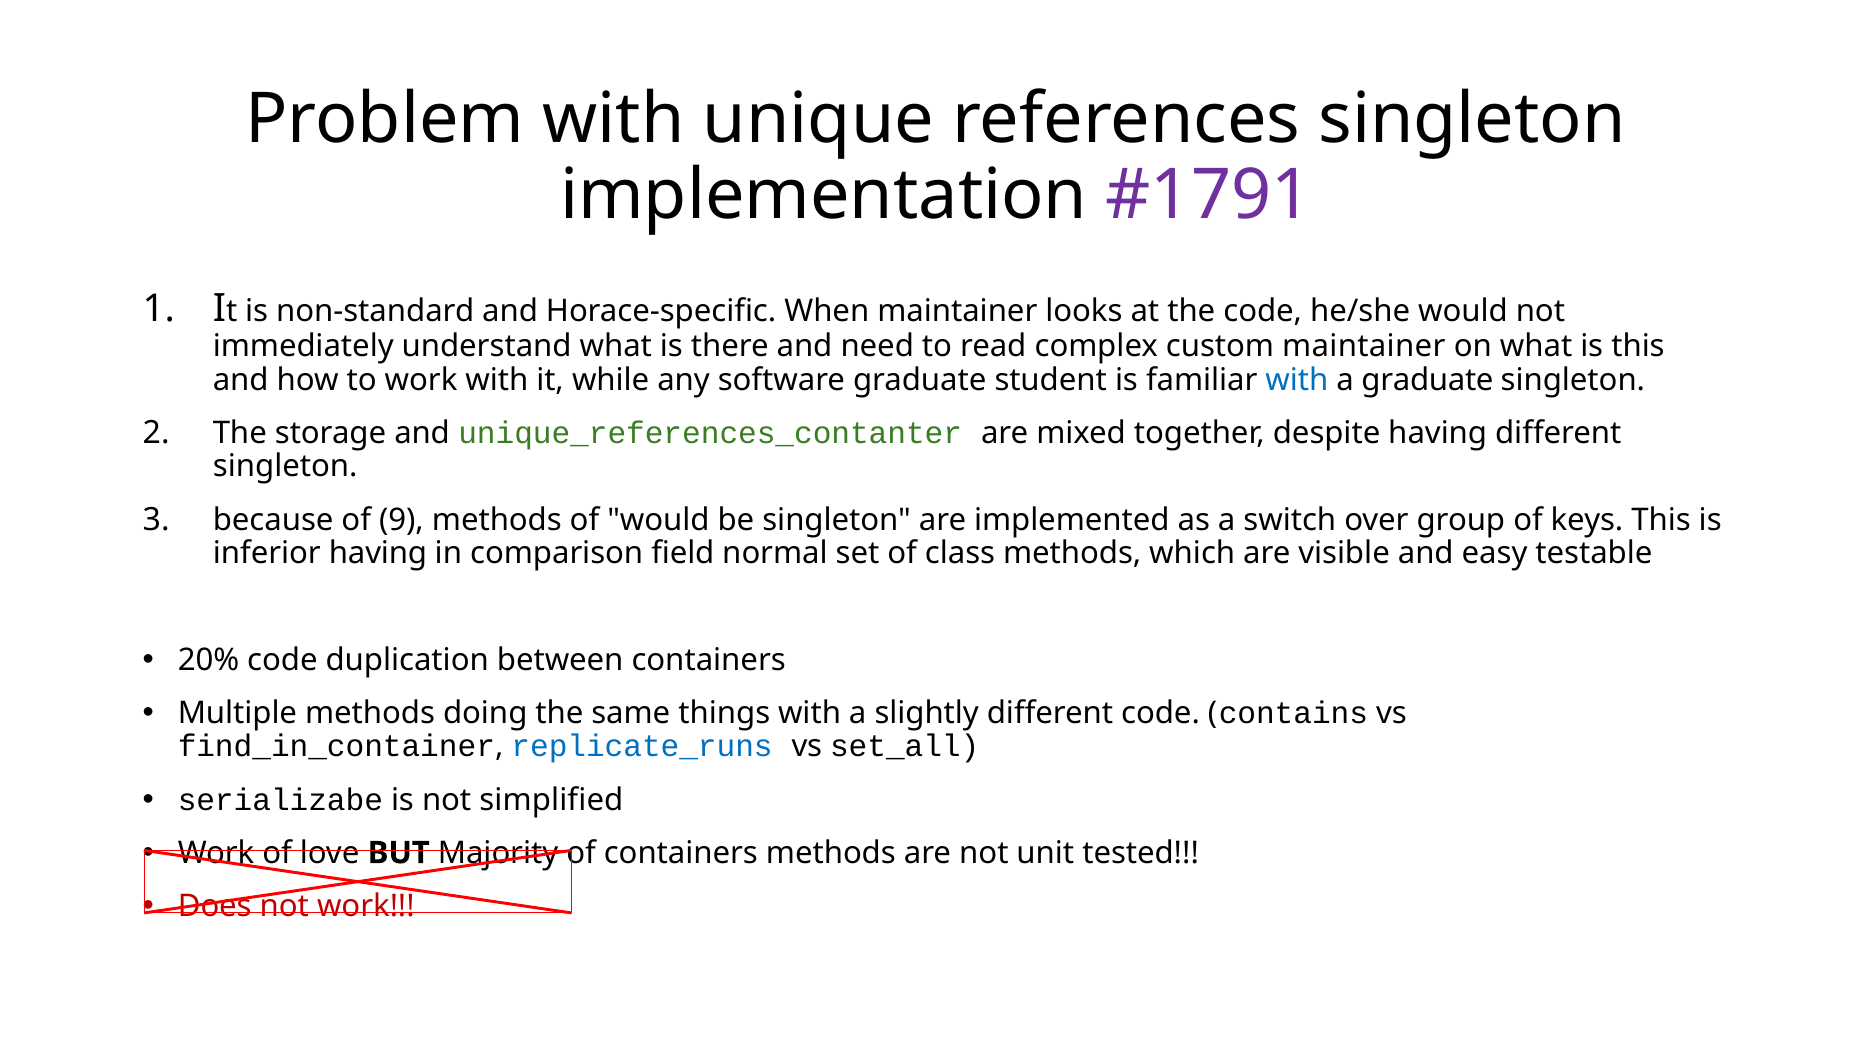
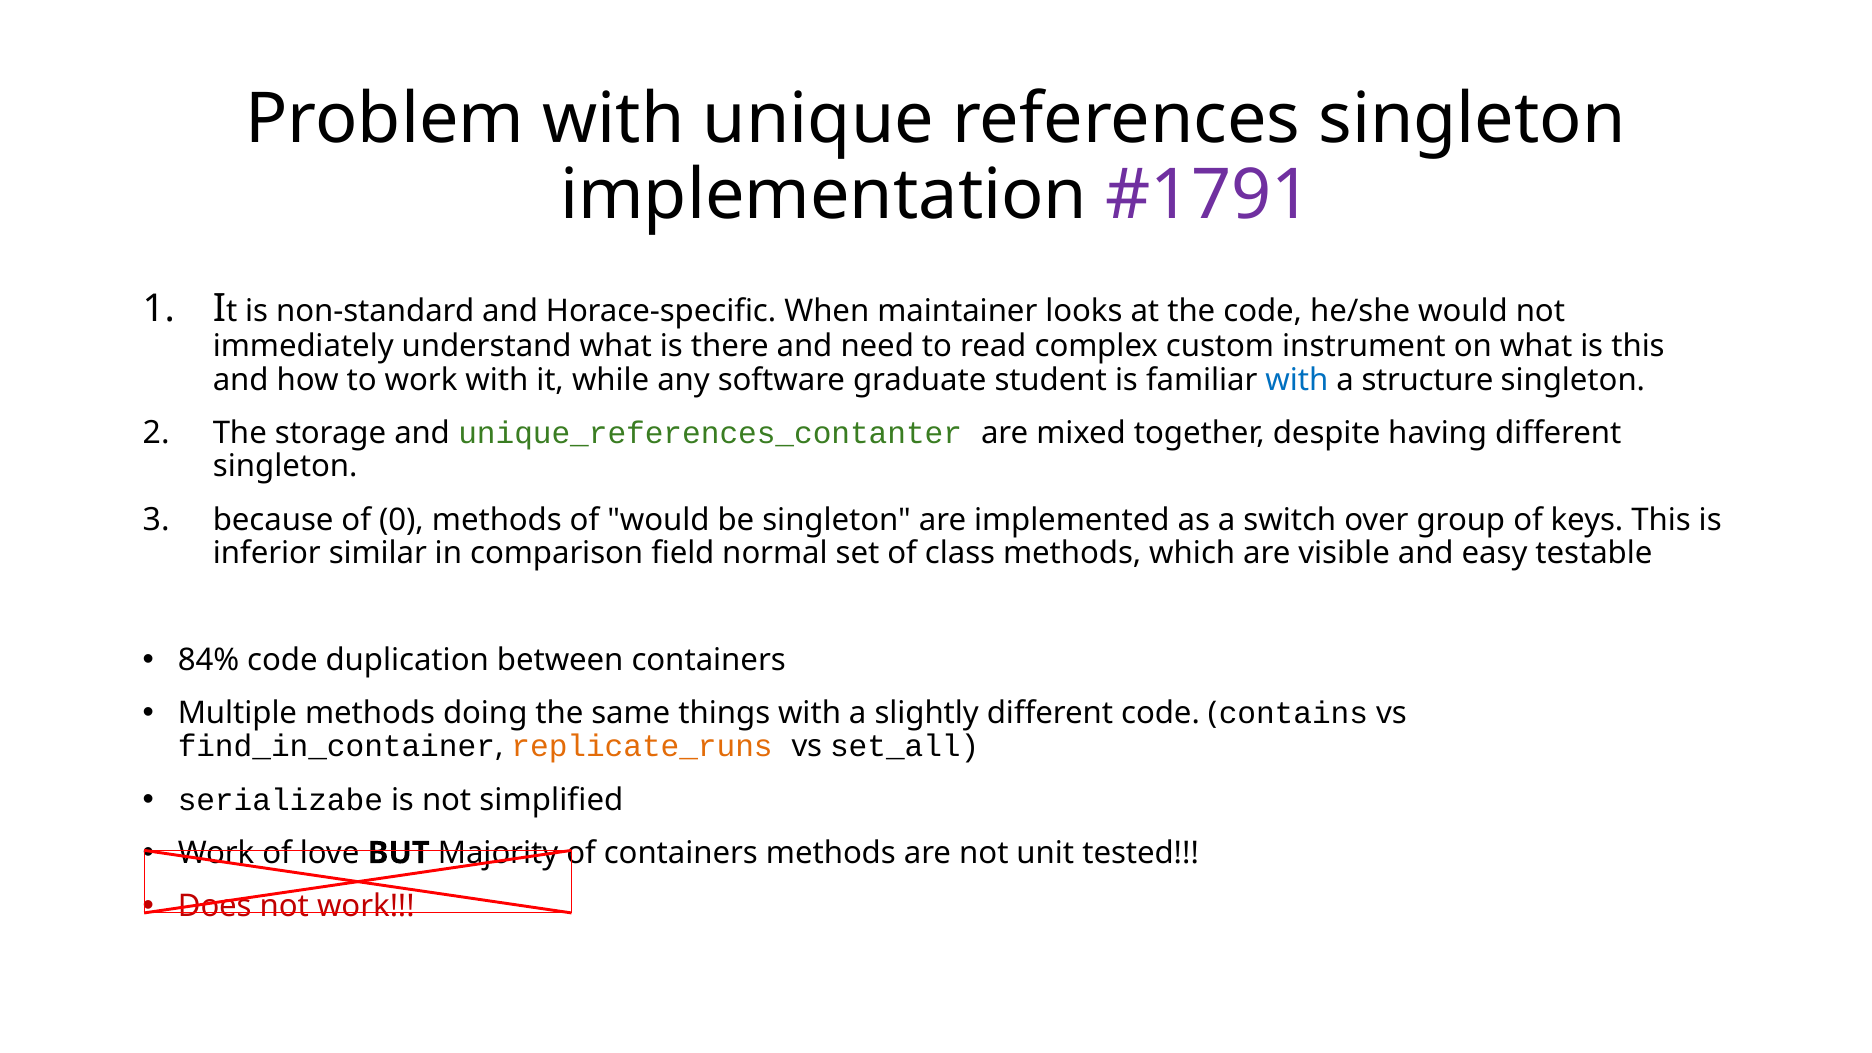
custom maintainer: maintainer -> instrument
a graduate: graduate -> structure
9: 9 -> 0
inferior having: having -> similar
20%: 20% -> 84%
replicate_runs colour: blue -> orange
